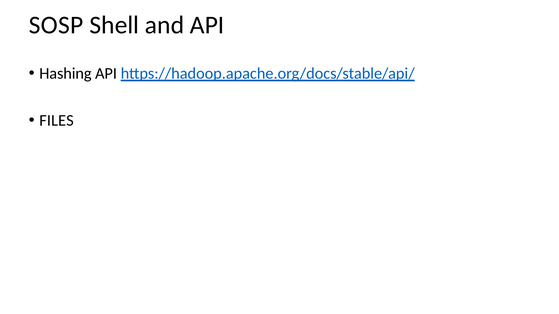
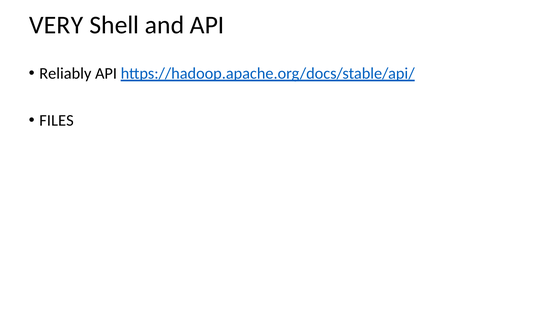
SOSP: SOSP -> VERY
Hashing: Hashing -> Reliably
